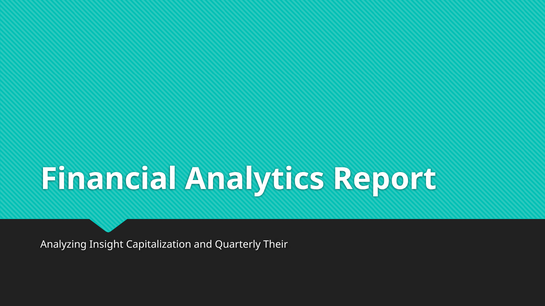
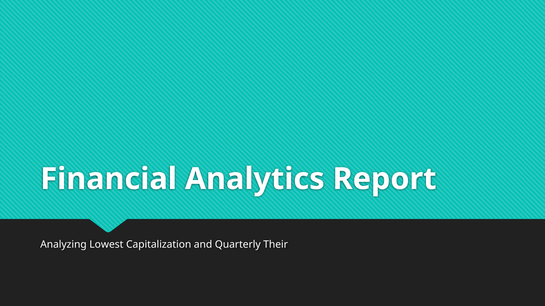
Insight: Insight -> Lowest
